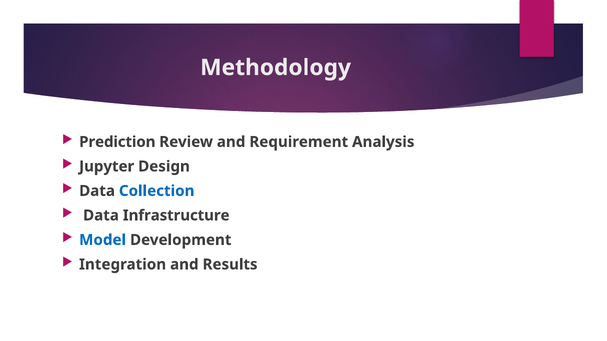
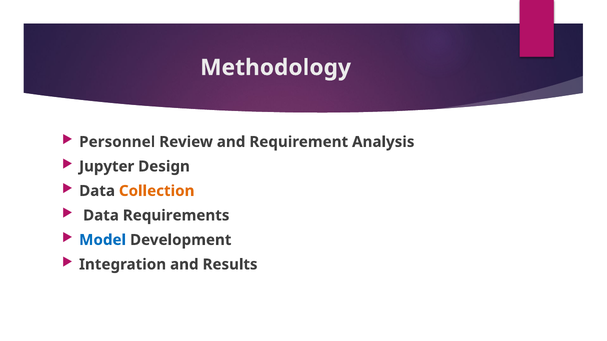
Prediction: Prediction -> Personnel
Collection colour: blue -> orange
Infrastructure: Infrastructure -> Requirements
